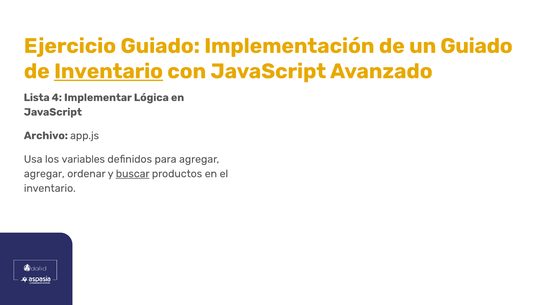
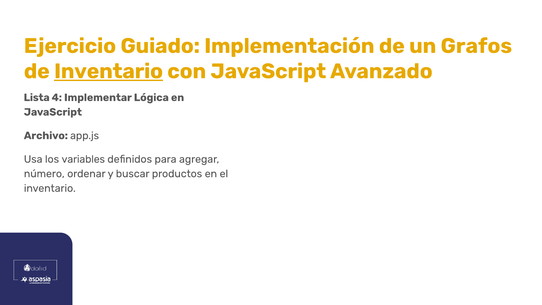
un Guiado: Guiado -> Grafos
agregar at (44, 174): agregar -> número
buscar underline: present -> none
